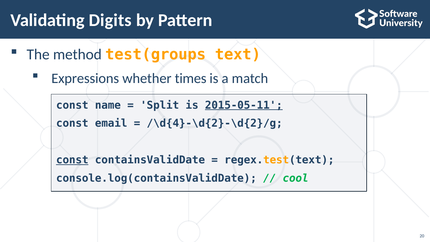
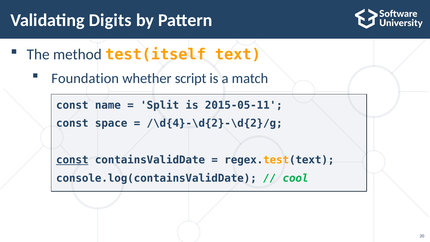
test(groups: test(groups -> test(itself
Expressions: Expressions -> Foundation
times: times -> script
2015-05-11 underline: present -> none
email: email -> space
